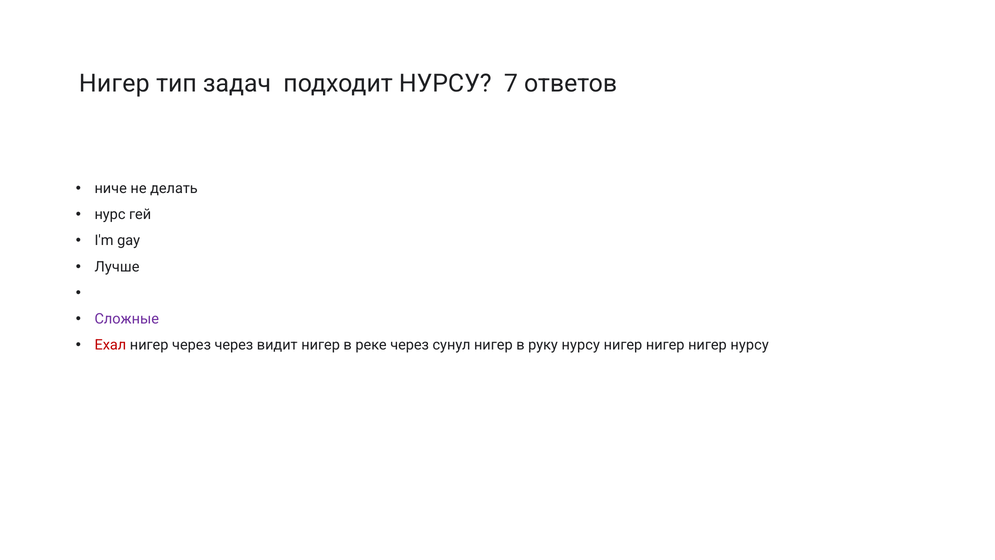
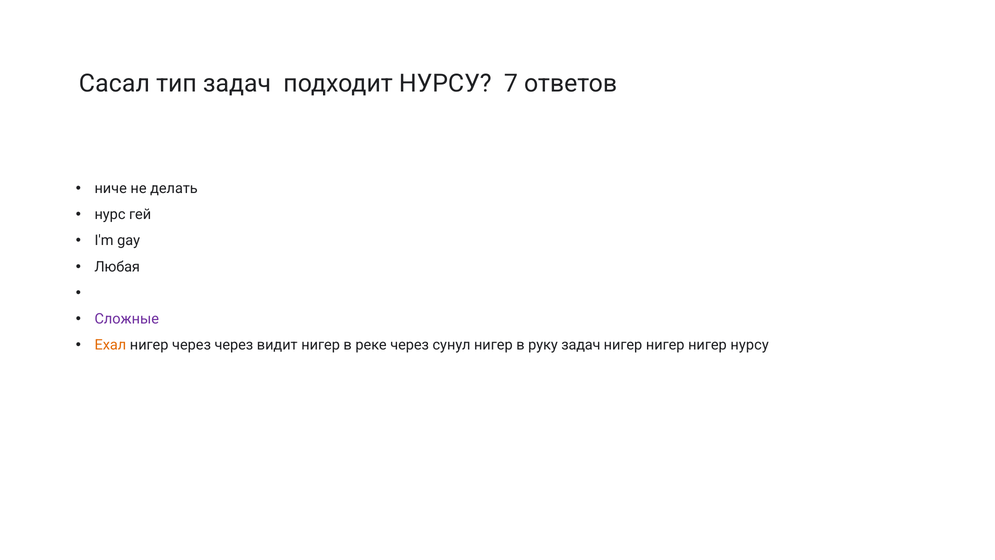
Нигер at (114, 84): Нигер -> Сасал
Лучше: Лучше -> Любая
Ехал colour: red -> orange
руку нурсу: нурсу -> задач
